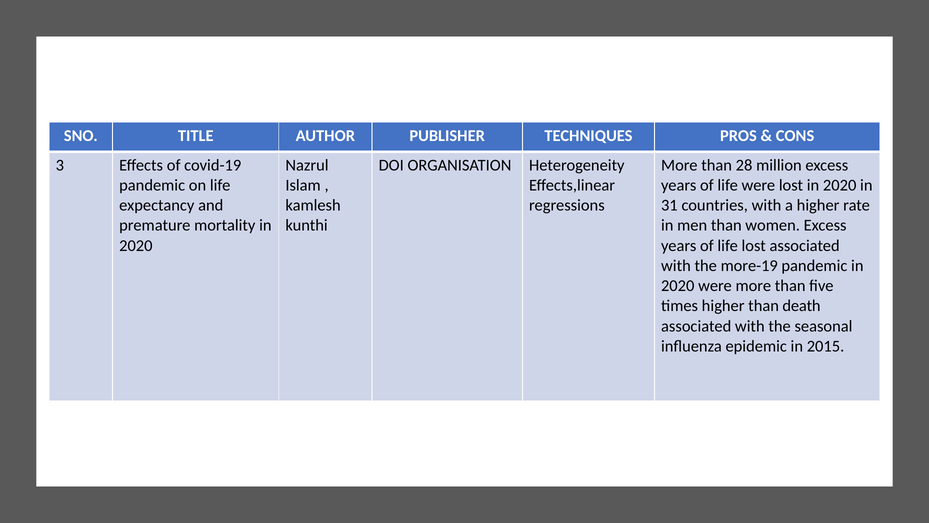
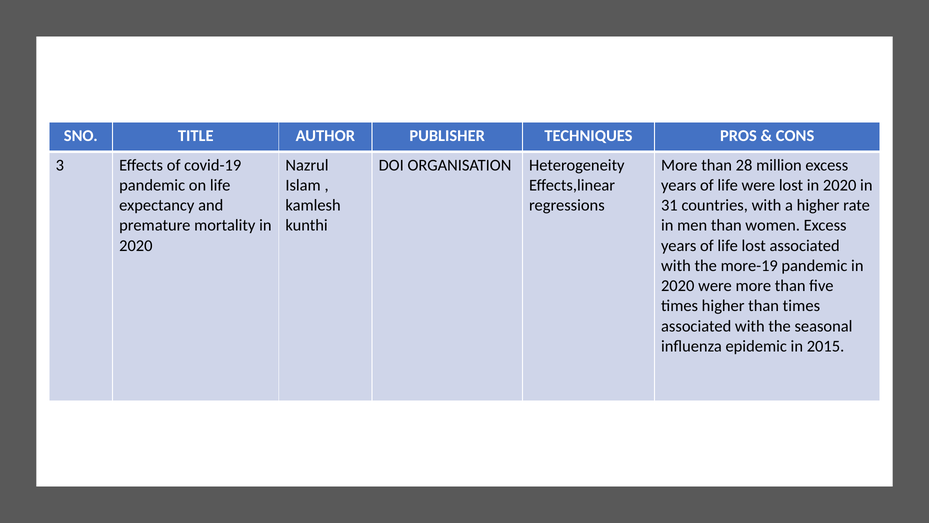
than death: death -> times
